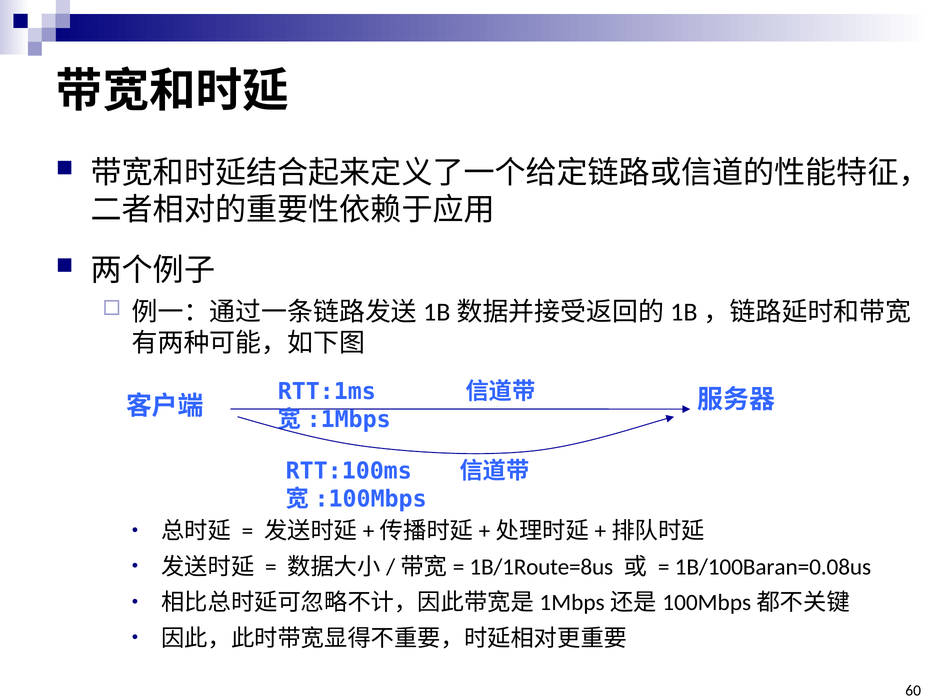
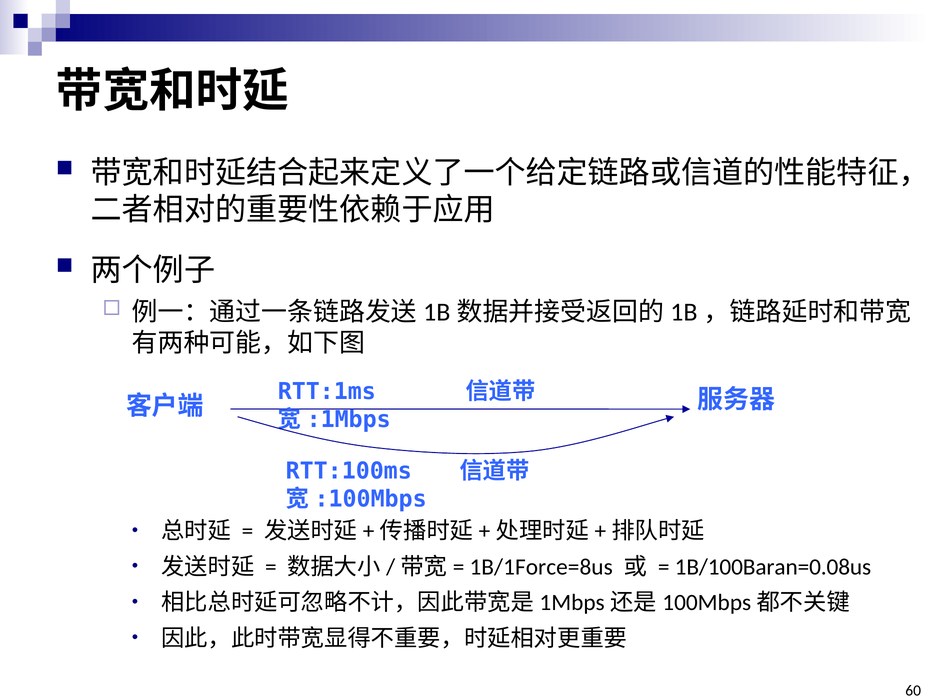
1B/1Route=8us: 1B/1Route=8us -> 1B/1Force=8us
